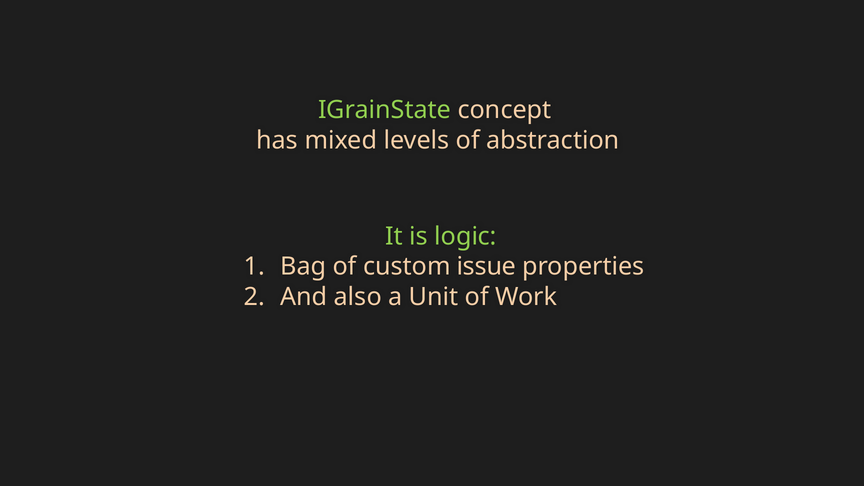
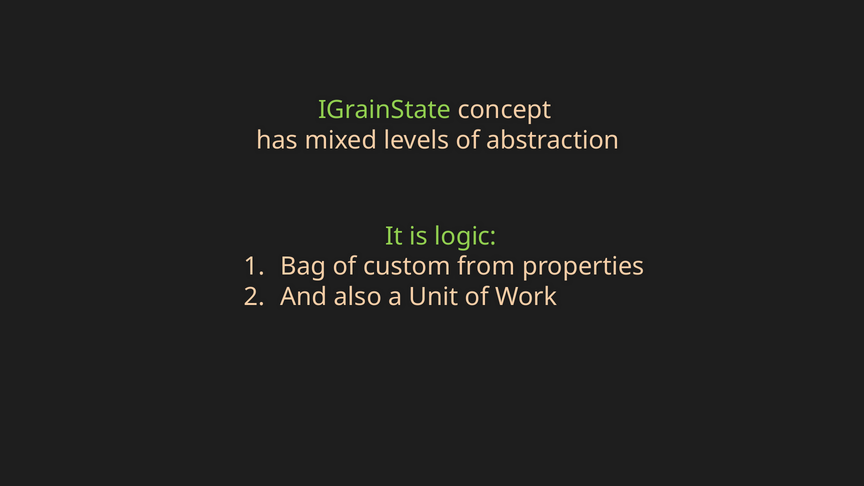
issue: issue -> from
